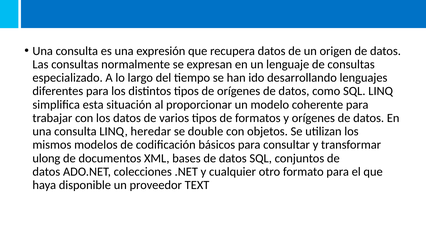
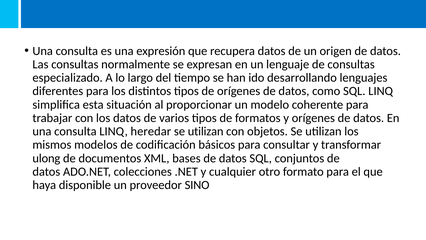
double at (206, 131): double -> utilizan
TEXT: TEXT -> SINO
